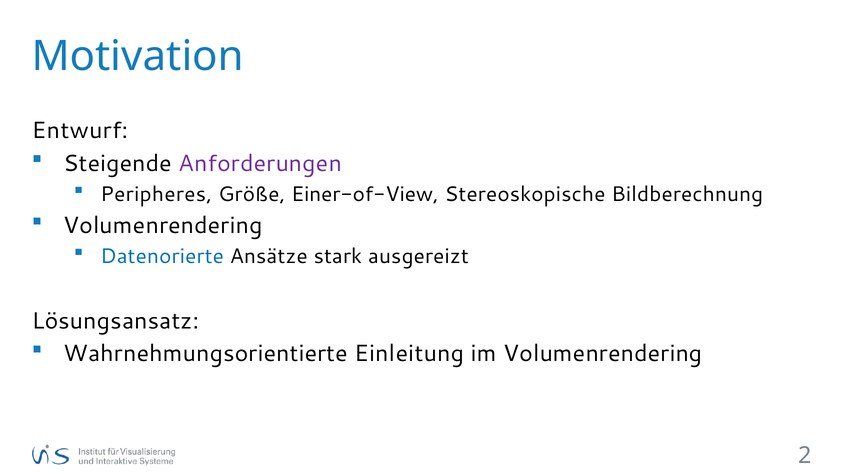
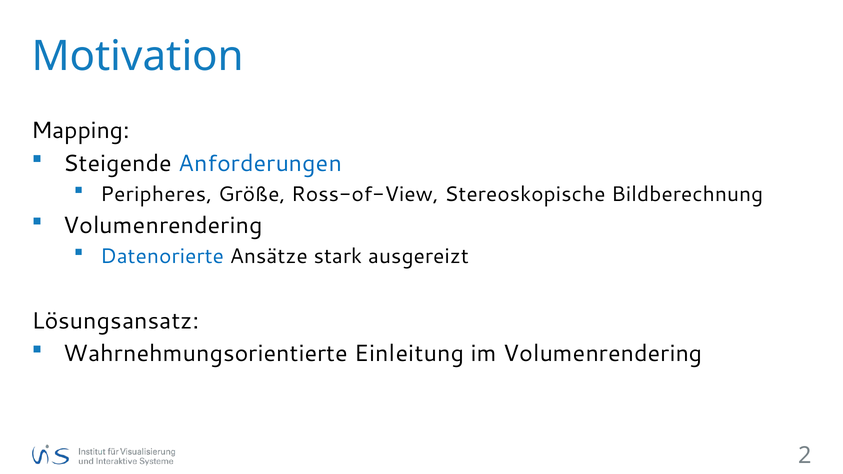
Entwurf: Entwurf -> Mapping
Anforderungen colour: purple -> blue
Einer-of-View: Einer-of-View -> Ross-of-View
